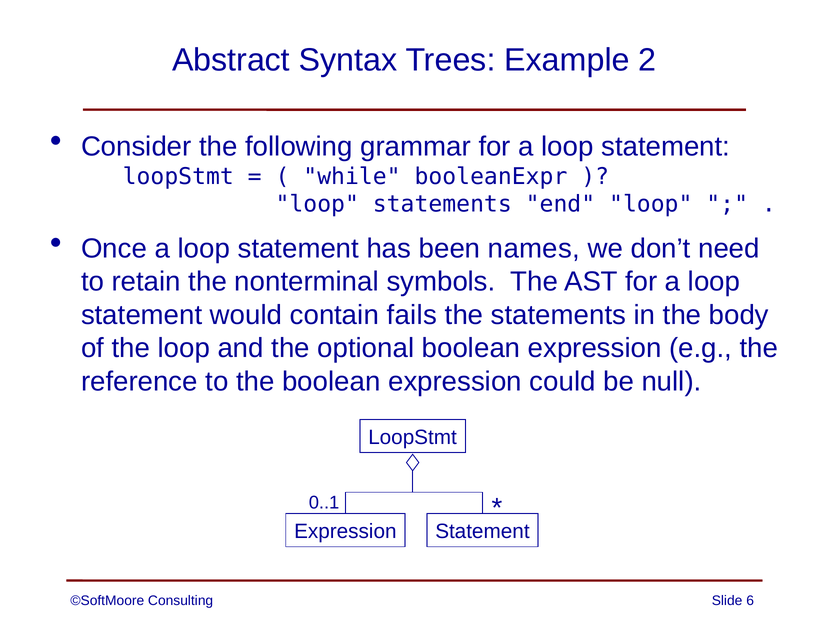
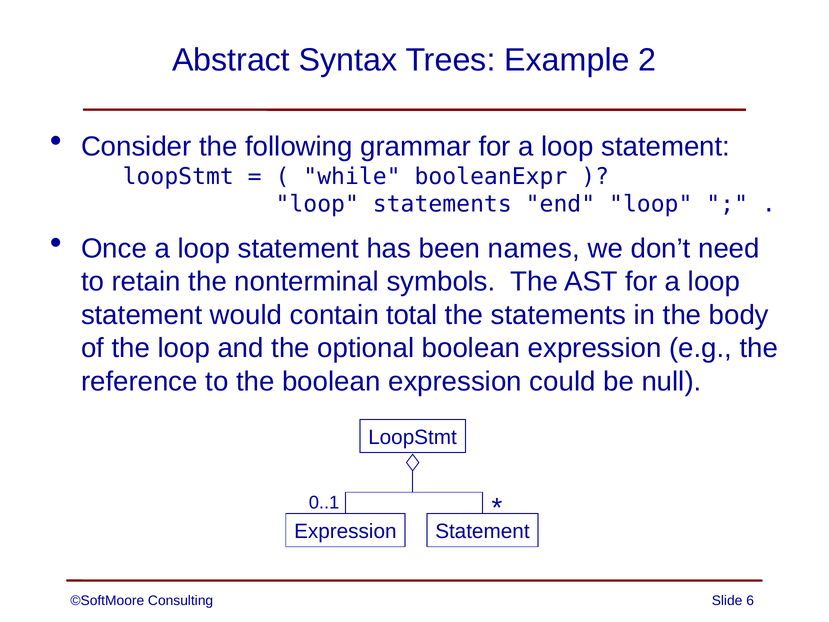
fails: fails -> total
